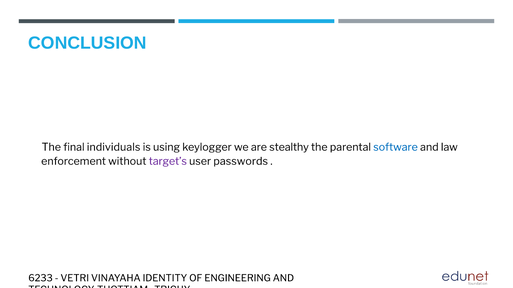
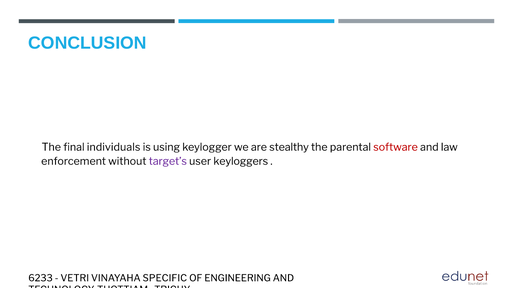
software colour: blue -> red
passwords: passwords -> keyloggers
IDENTITY: IDENTITY -> SPECIFIC
